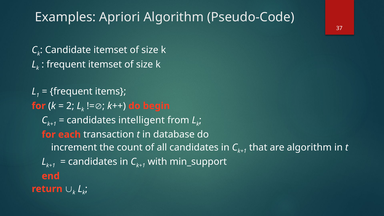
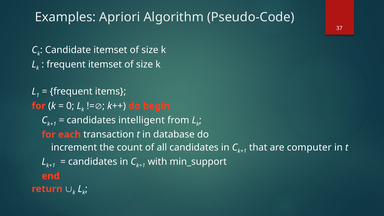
2: 2 -> 0
are algorithm: algorithm -> computer
